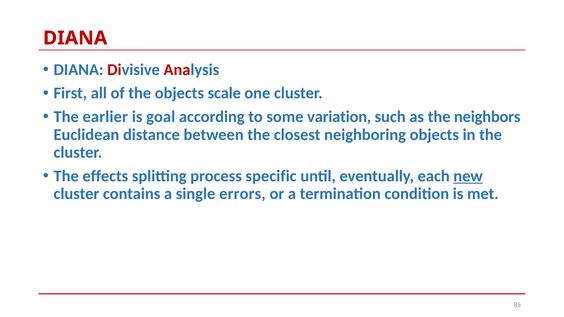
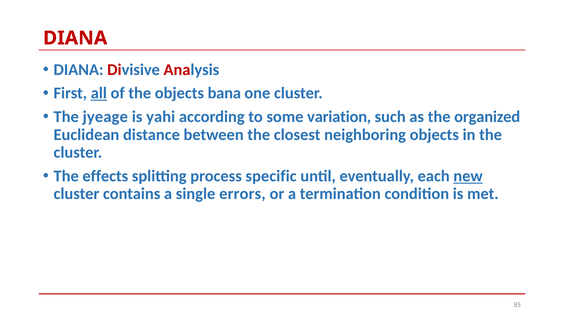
all underline: none -> present
scale: scale -> bana
earlier: earlier -> jyeage
goal: goal -> yahi
neighbors: neighbors -> organized
